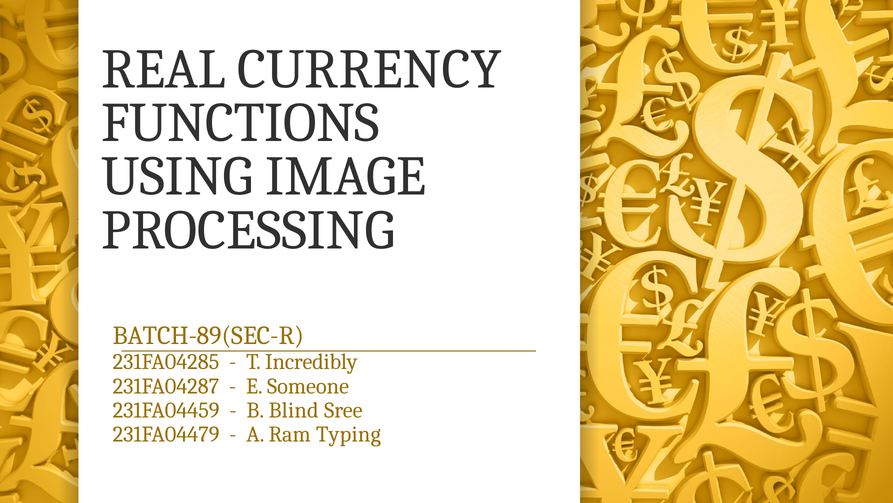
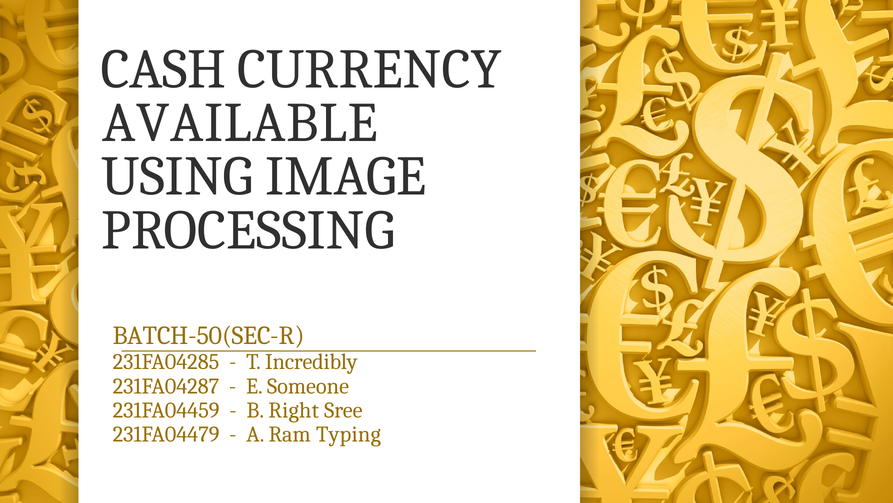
REAL: REAL -> CASH
FUNCTIONS: FUNCTIONS -> AVAILABLE
BATCH-89(SEC-R: BATCH-89(SEC-R -> BATCH-50(SEC-R
Blind: Blind -> Right
